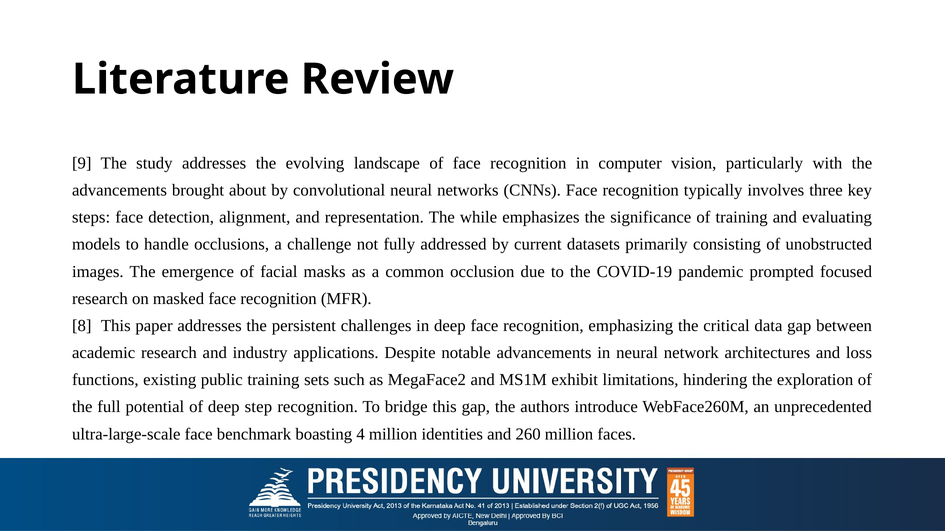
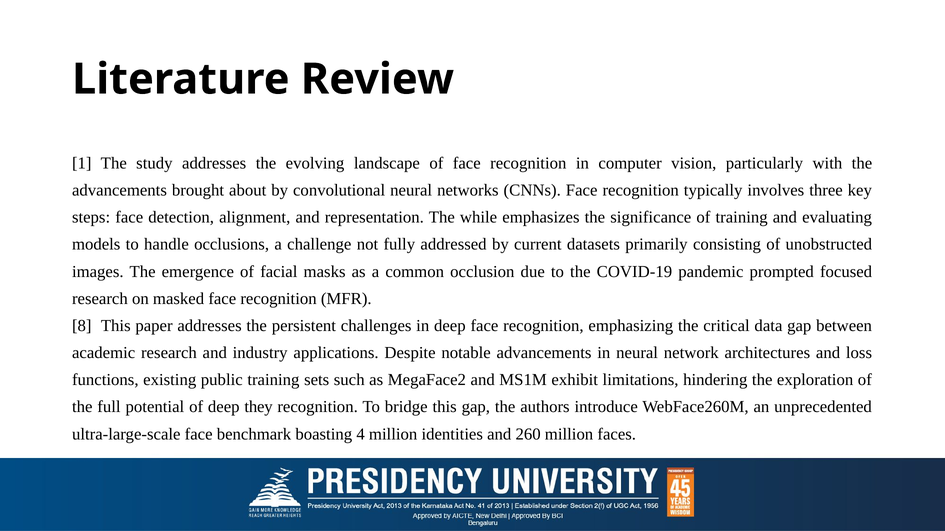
9: 9 -> 1
step: step -> they
